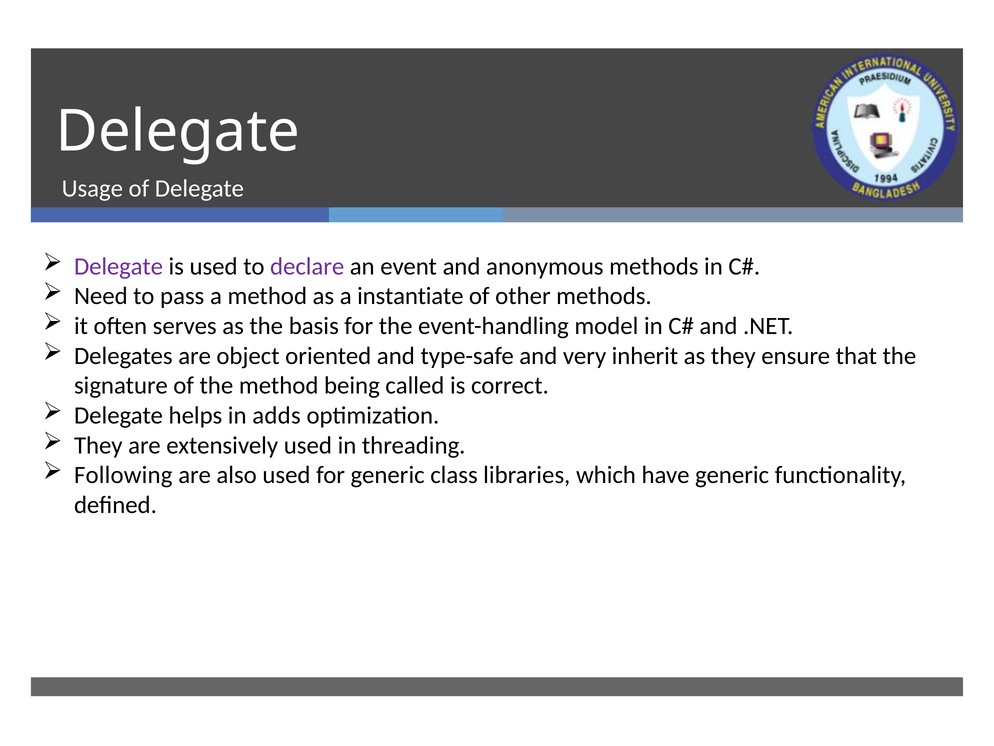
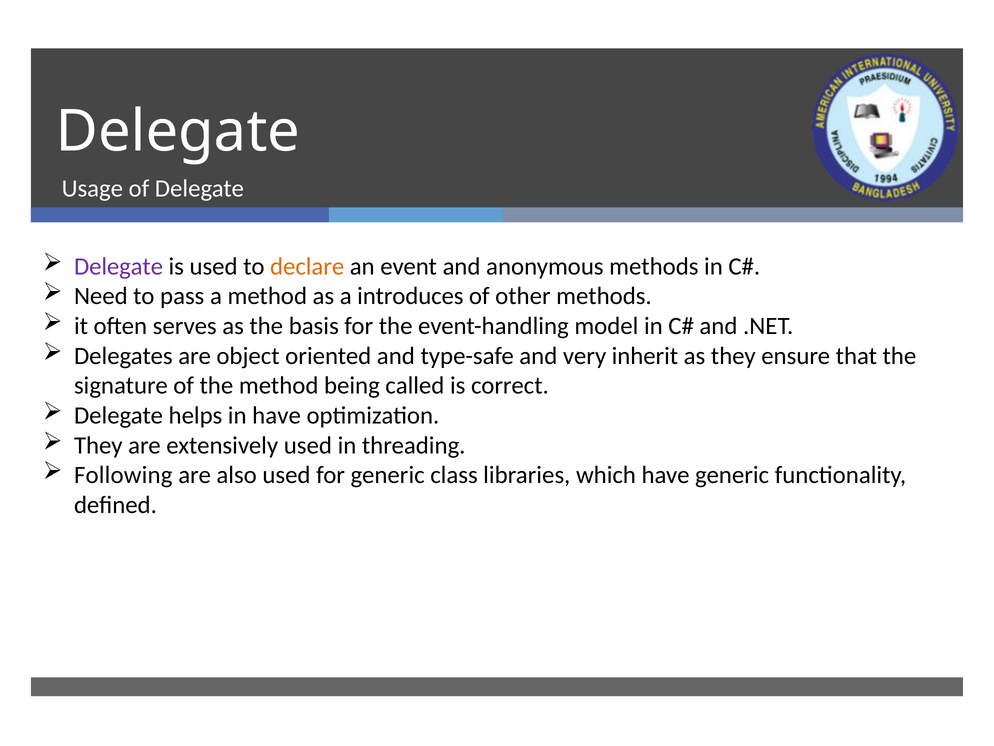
declare colour: purple -> orange
instantiate: instantiate -> introduces
in adds: adds -> have
